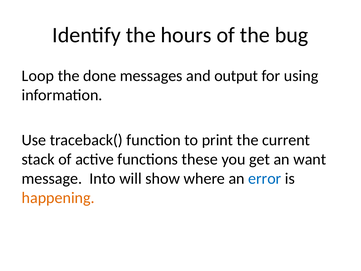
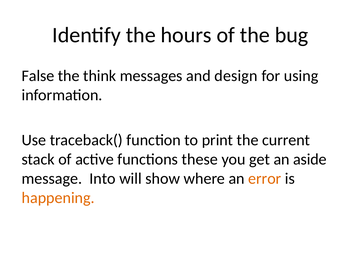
Loop: Loop -> False
done: done -> think
output: output -> design
want: want -> aside
error colour: blue -> orange
